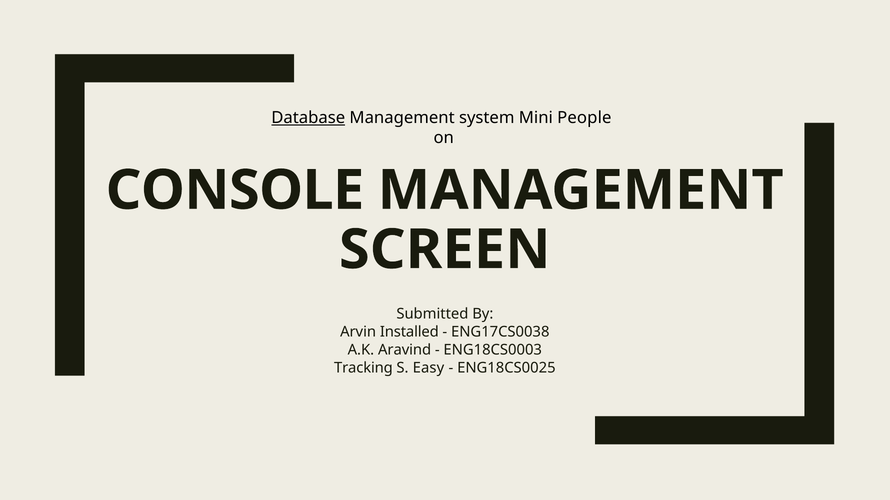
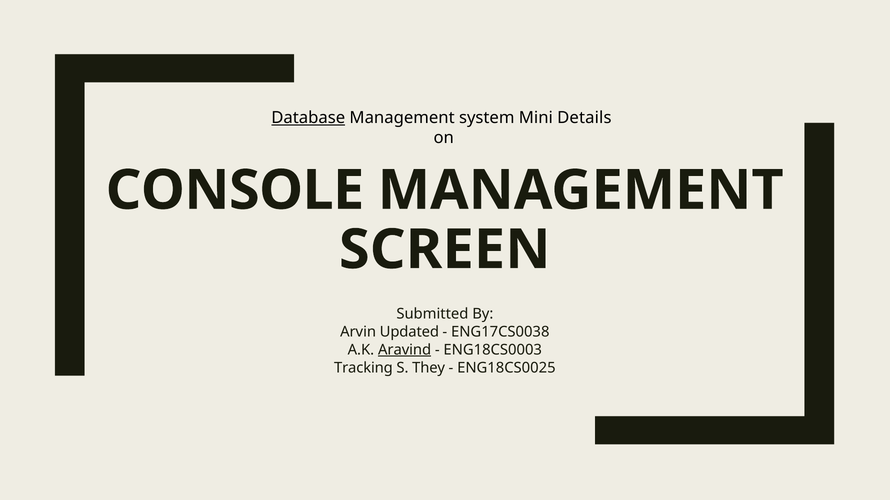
People: People -> Details
Installed: Installed -> Updated
Aravind underline: none -> present
Easy: Easy -> They
